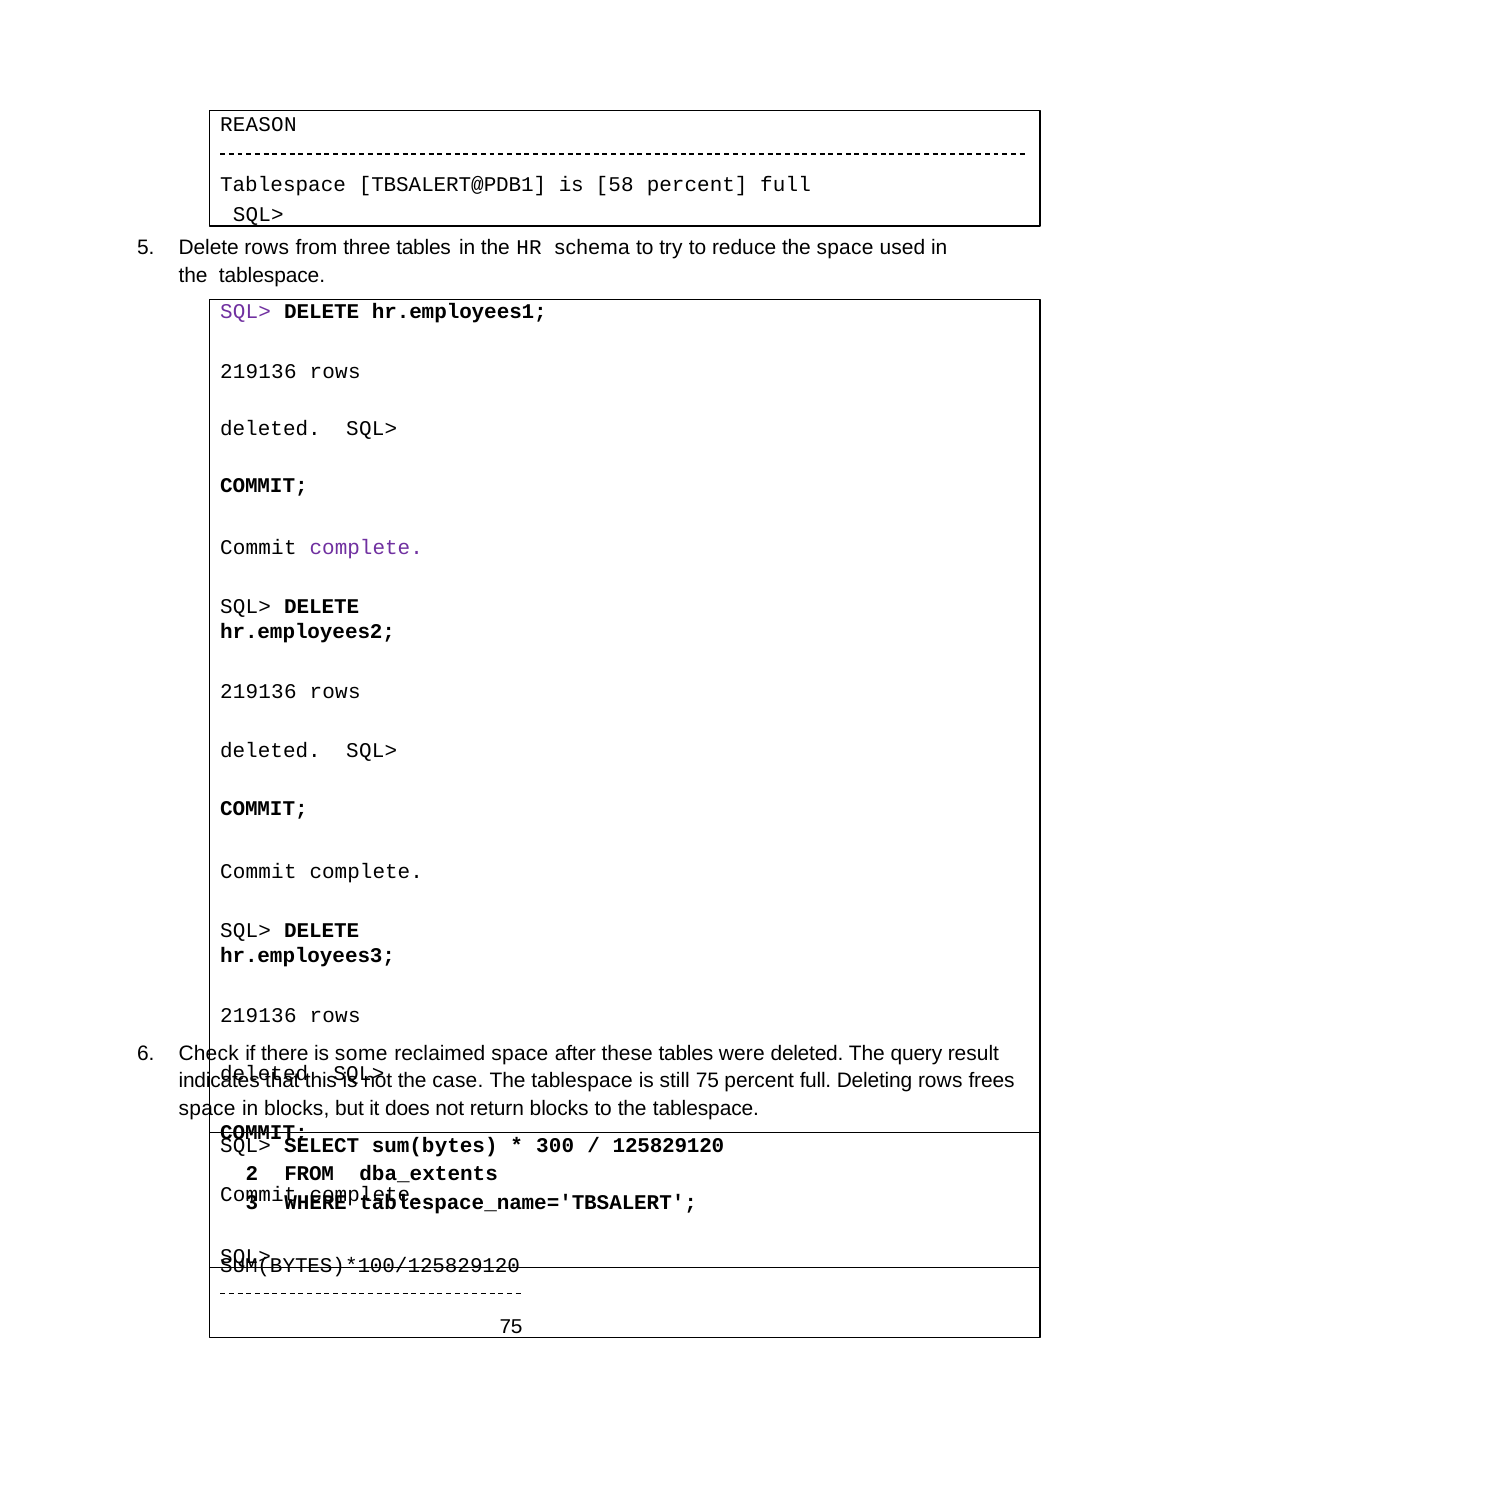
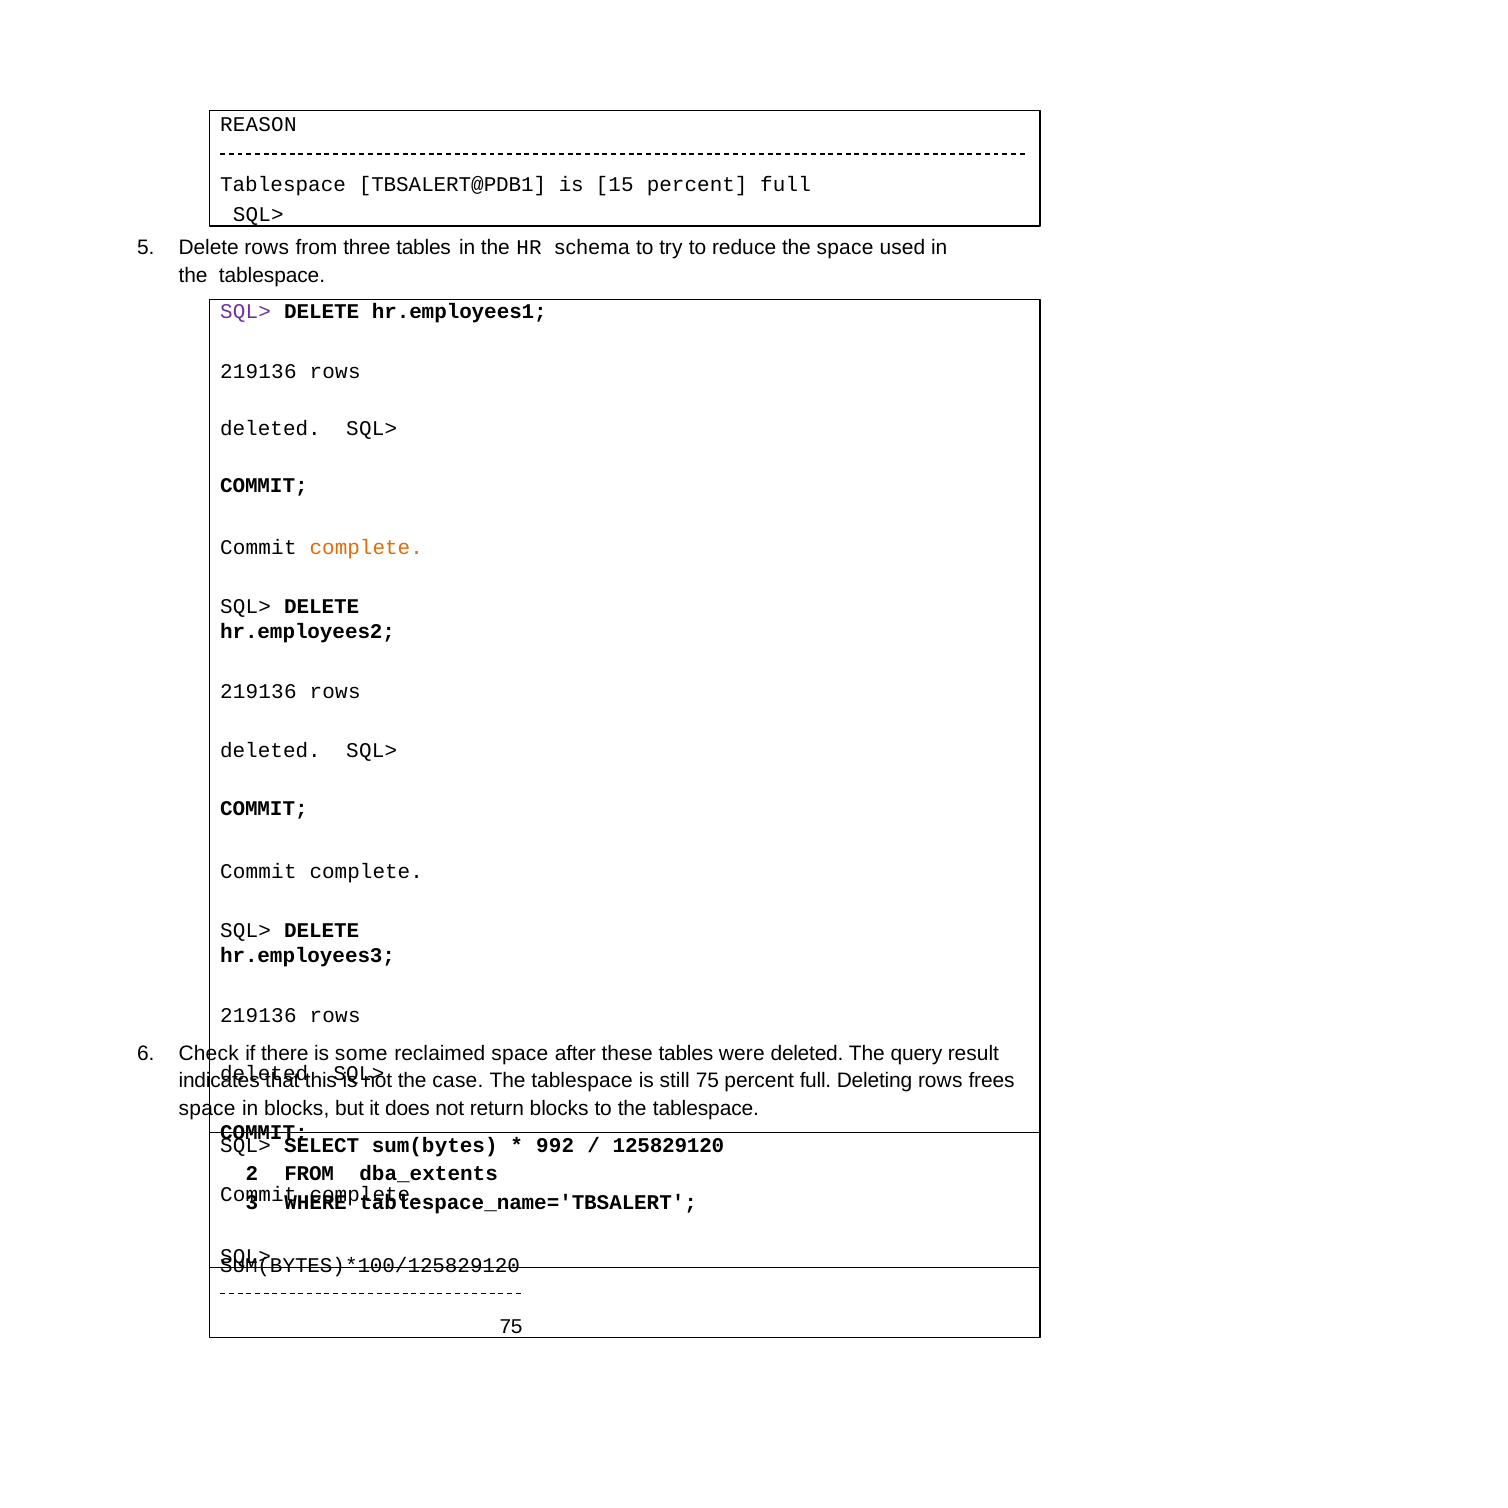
58: 58 -> 15
complete at (366, 548) colour: purple -> orange
300: 300 -> 992
